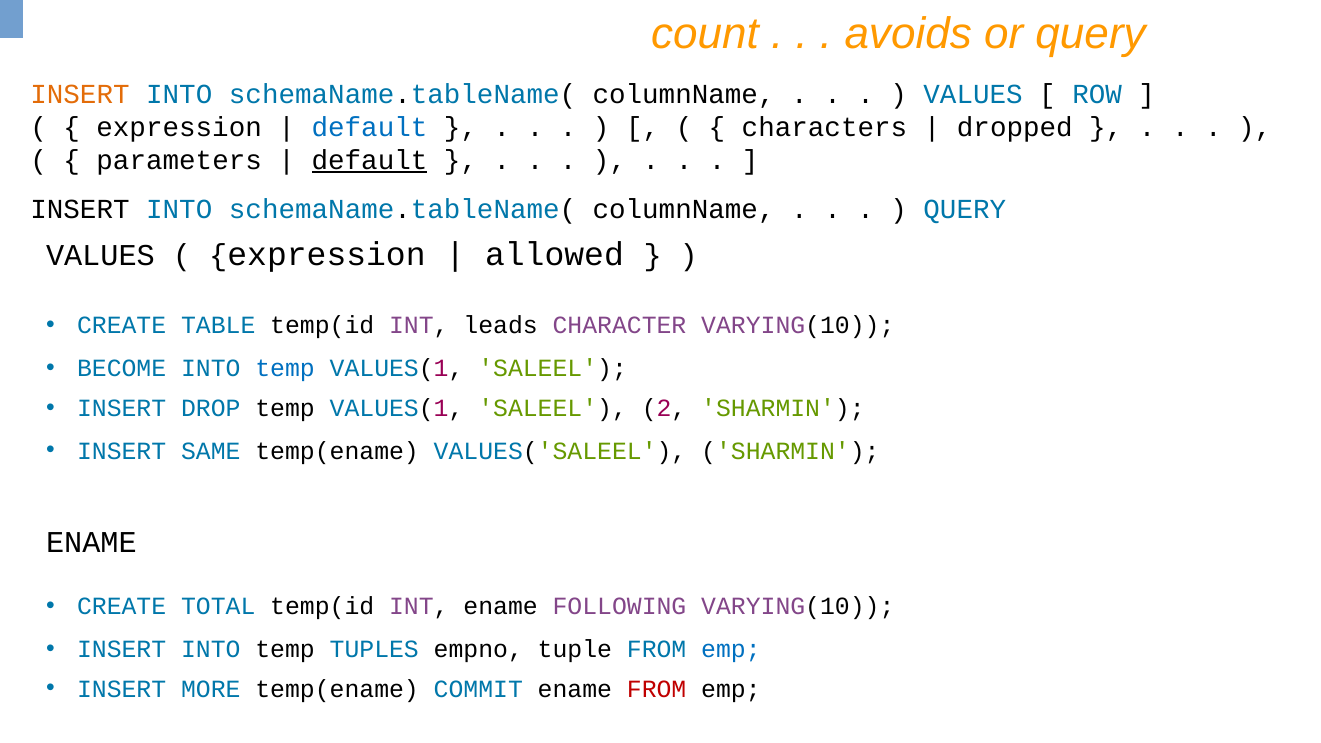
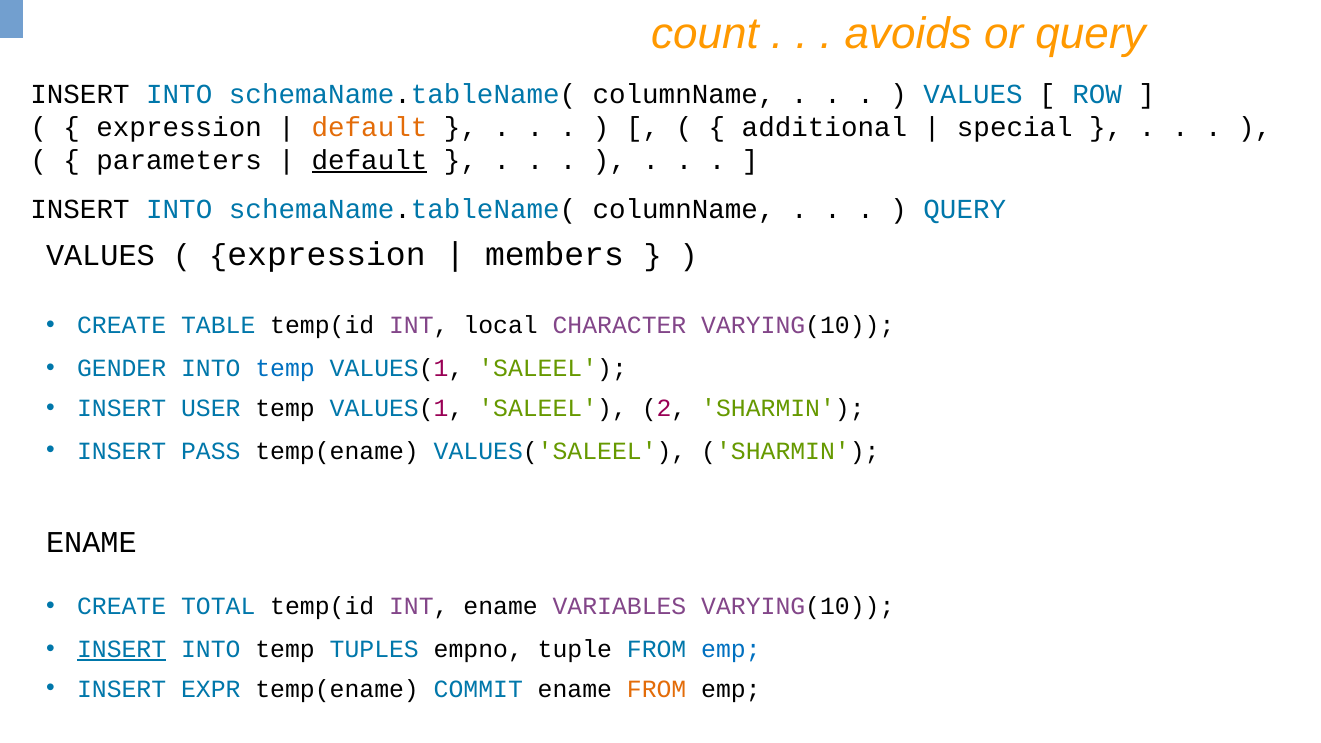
INSERT at (80, 94) colour: orange -> black
default at (370, 127) colour: blue -> orange
characters: characters -> additional
dropped: dropped -> special
allowed: allowed -> members
leads: leads -> local
BECOME: BECOME -> GENDER
DROP: DROP -> USER
SAME: SAME -> PASS
FOLLOWING: FOLLOWING -> VARIABLES
INSERT at (122, 649) underline: none -> present
MORE: MORE -> EXPR
FROM at (657, 689) colour: red -> orange
